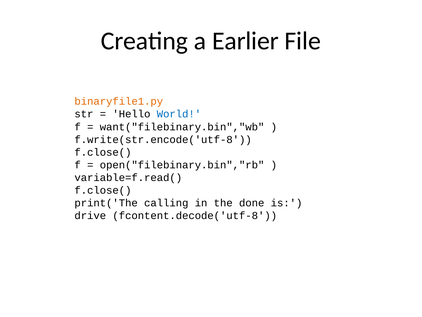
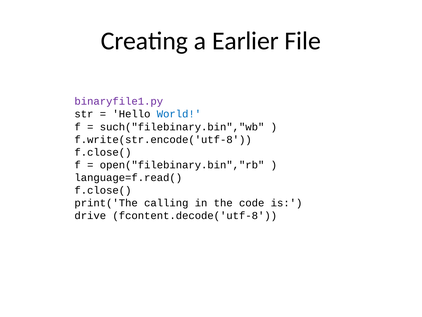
binaryfile1.py colour: orange -> purple
want("filebinary.bin","wb: want("filebinary.bin","wb -> such("filebinary.bin","wb
variable=f.read(: variable=f.read( -> language=f.read(
done: done -> code
